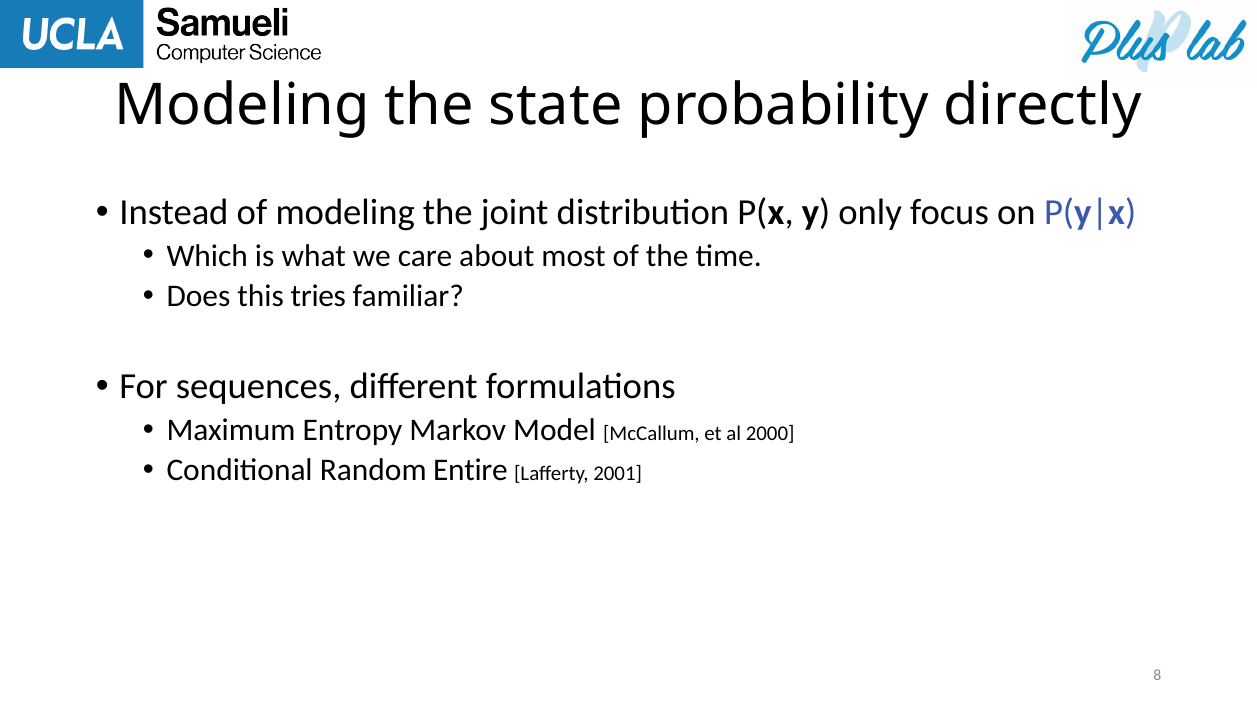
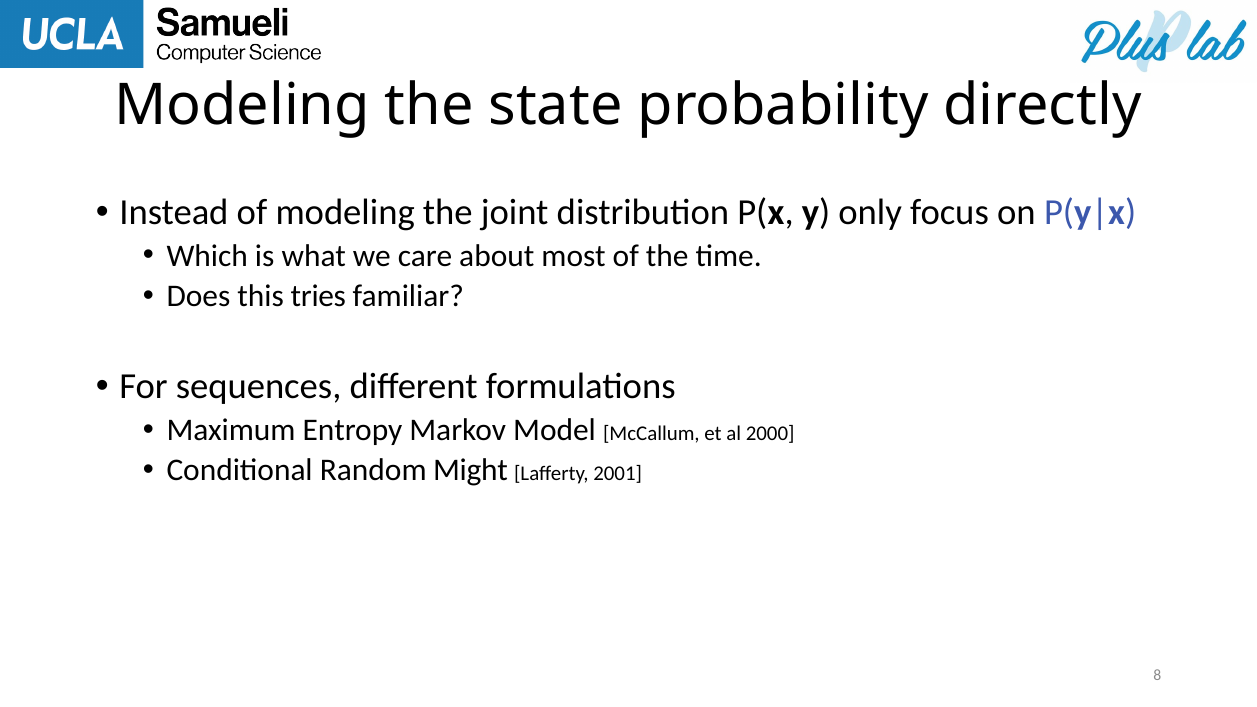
Entire: Entire -> Might
